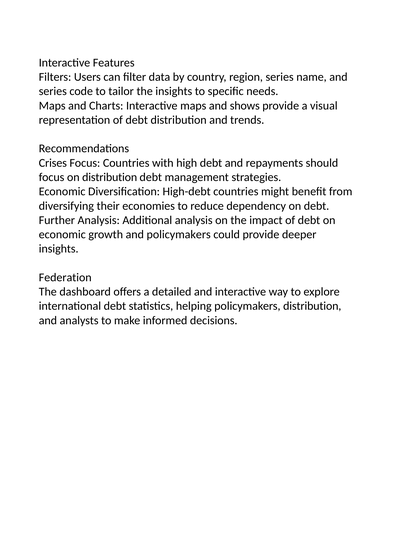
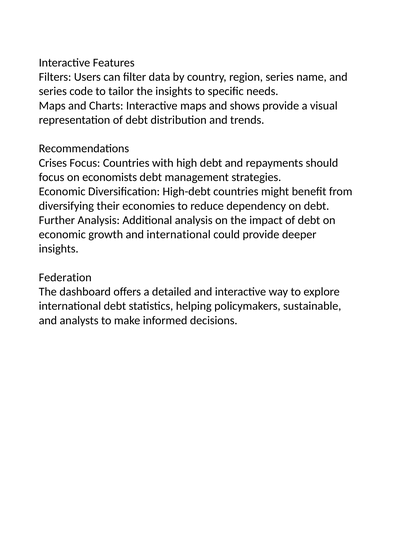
on distribution: distribution -> economists
and policymakers: policymakers -> international
policymakers distribution: distribution -> sustainable
